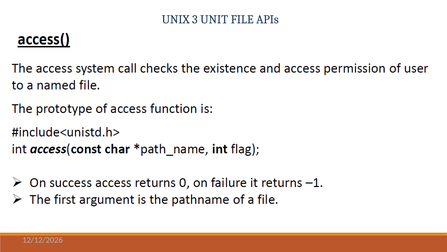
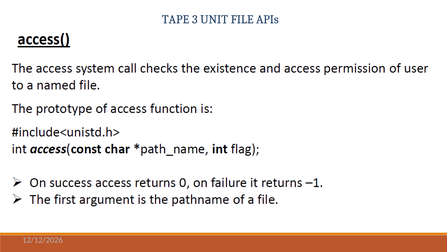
UNIX: UNIX -> TAPE
